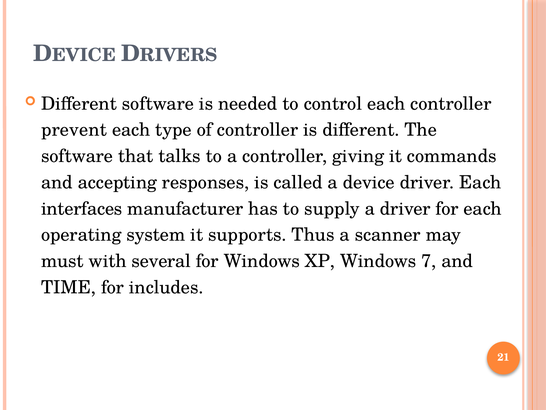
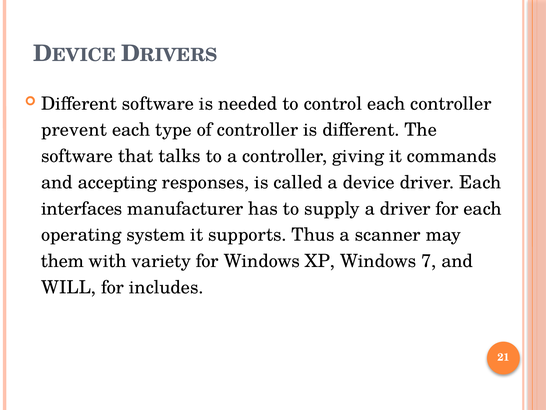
must: must -> them
several: several -> variety
TIME: TIME -> WILL
